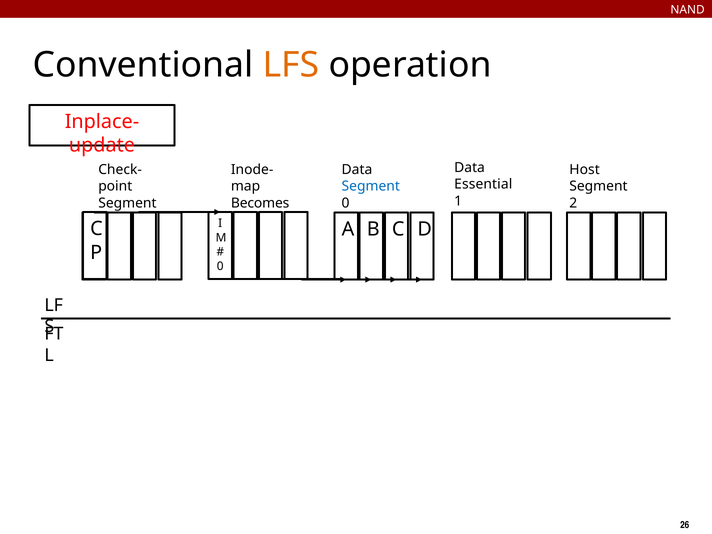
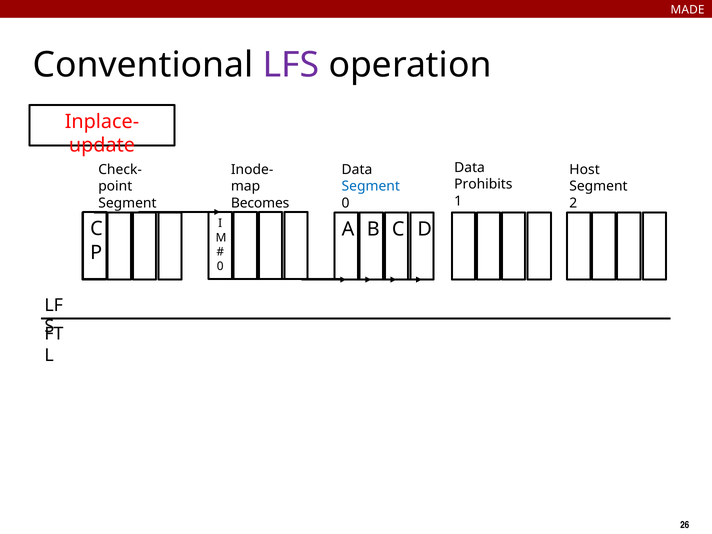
NAND: NAND -> MADE
LFS colour: orange -> purple
Essential: Essential -> Prohibits
